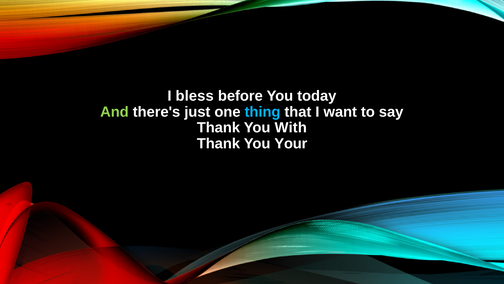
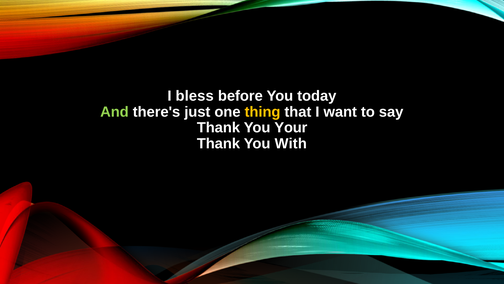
thing colour: light blue -> yellow
With: With -> Your
Your: Your -> With
